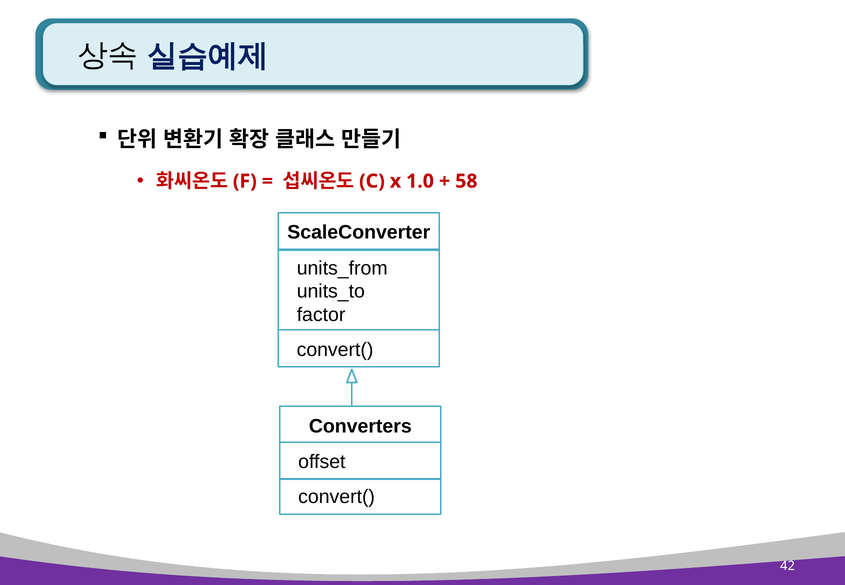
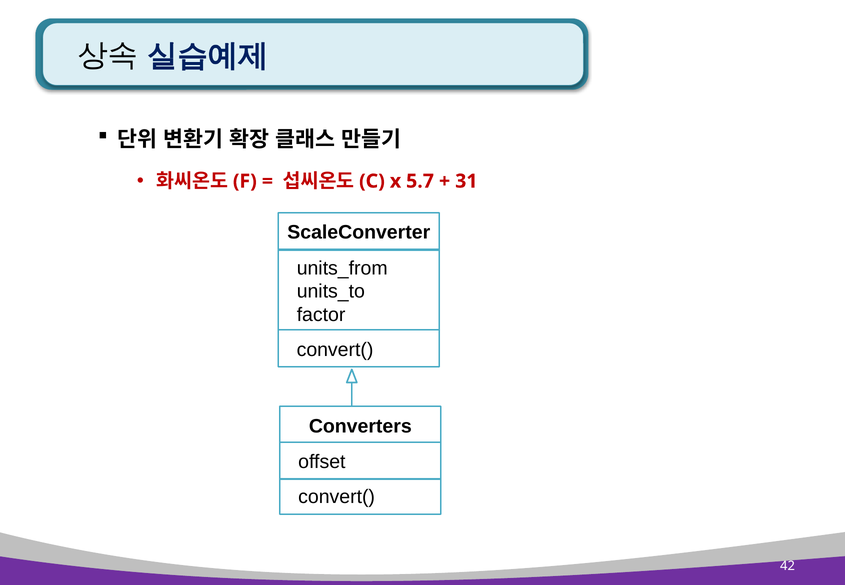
1.0: 1.0 -> 5.7
58: 58 -> 31
